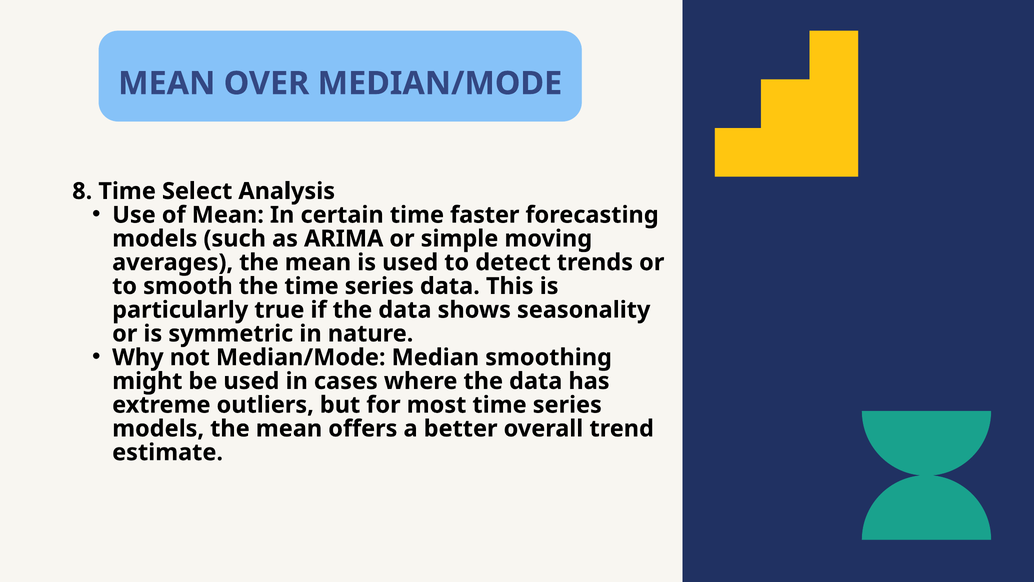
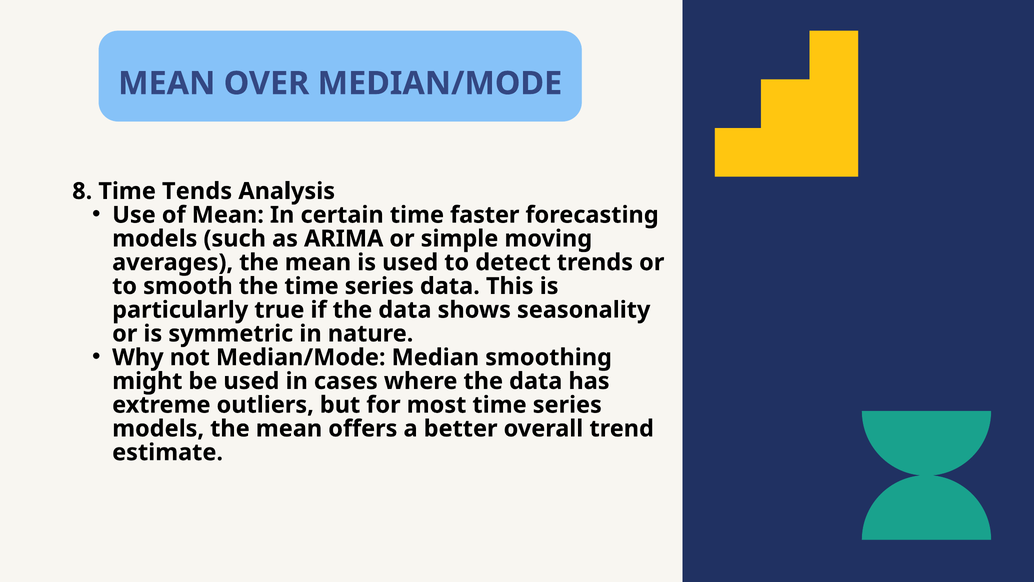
Select: Select -> Tends
